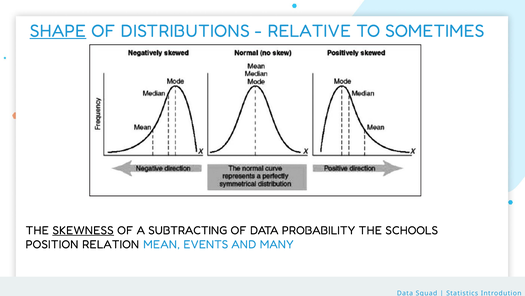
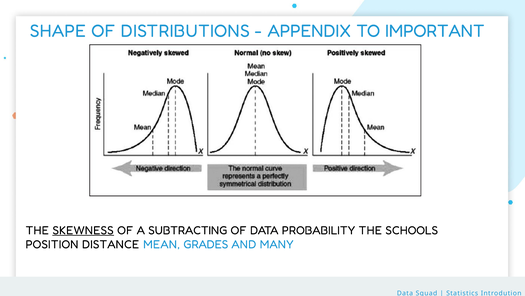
SHAPE underline: present -> none
RELATIVE: RELATIVE -> APPENDIX
SOMETIMES: SOMETIMES -> IMPORTANT
RELATION: RELATION -> DISTANCE
EVENTS: EVENTS -> GRADES
